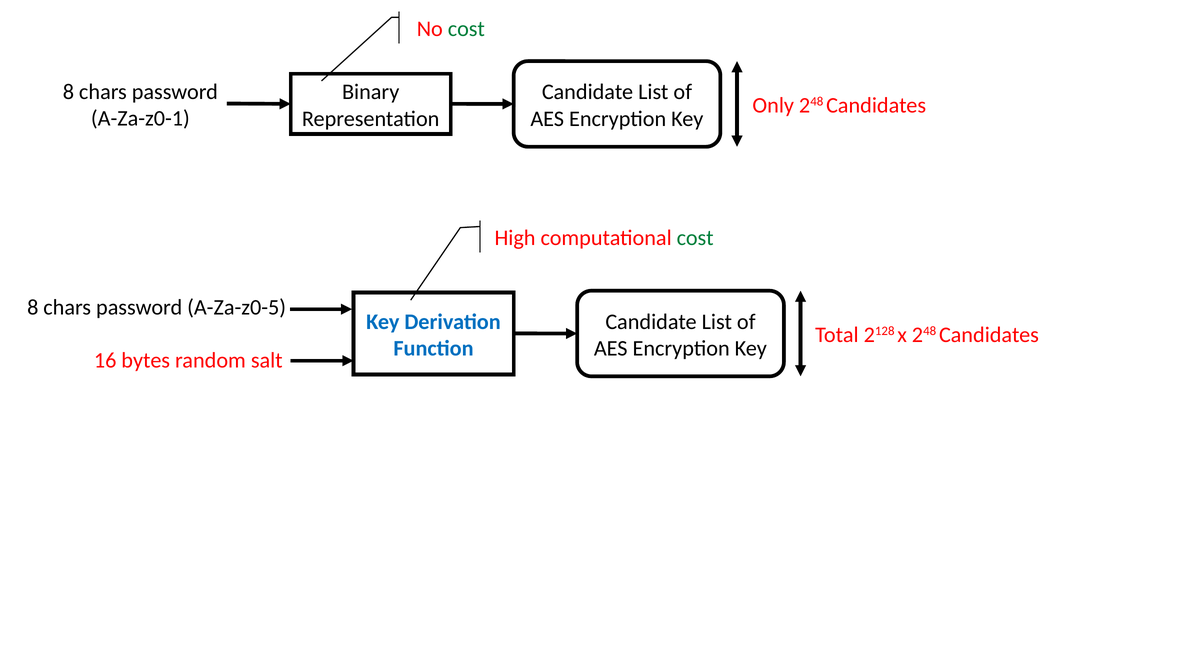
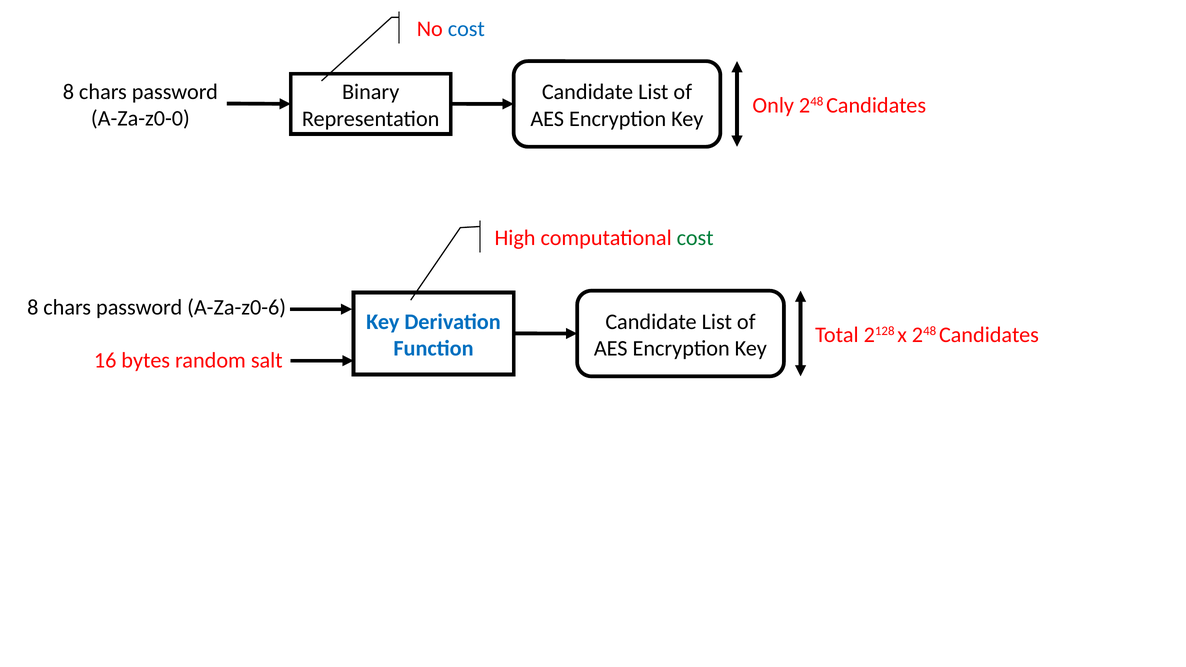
cost at (466, 29) colour: green -> blue
A-Za-z0-1: A-Za-z0-1 -> A-Za-z0-0
A-Za-z0-5: A-Za-z0-5 -> A-Za-z0-6
